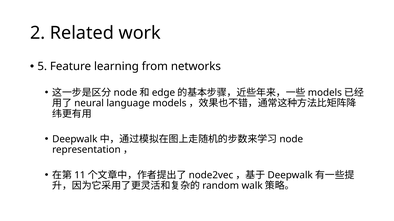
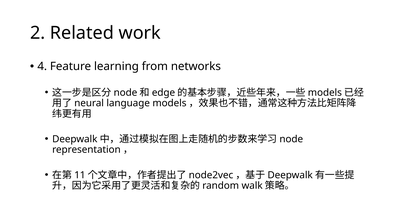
5: 5 -> 4
